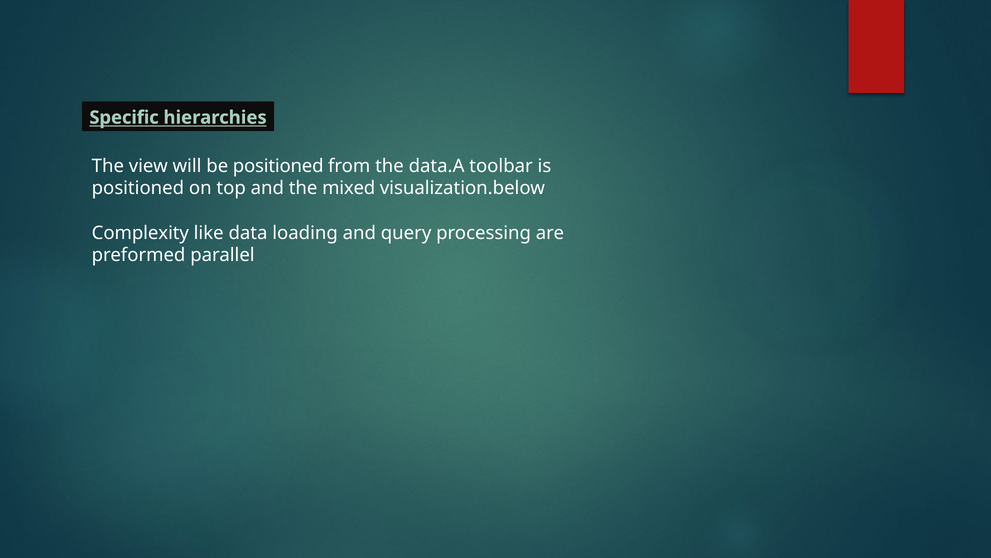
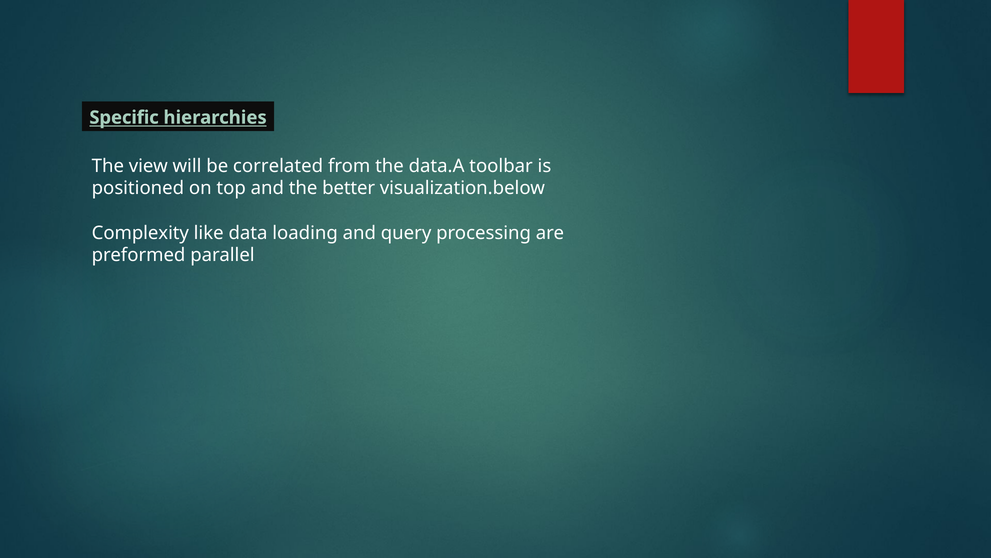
be positioned: positioned -> correlated
mixed: mixed -> better
